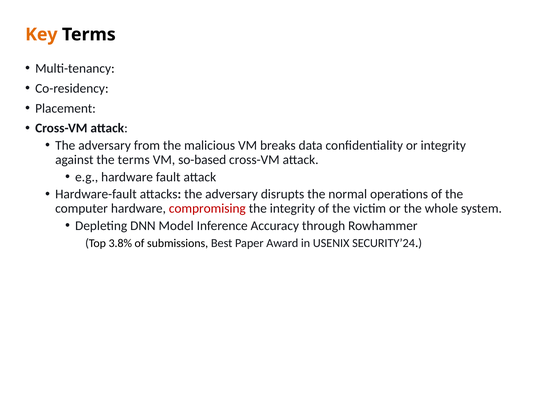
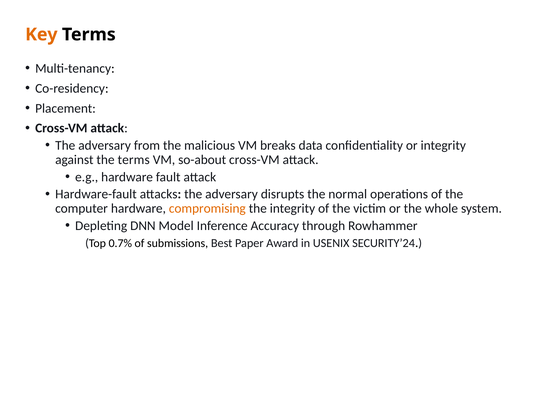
so-based: so-based -> so-about
compromising colour: red -> orange
3.8%: 3.8% -> 0.7%
